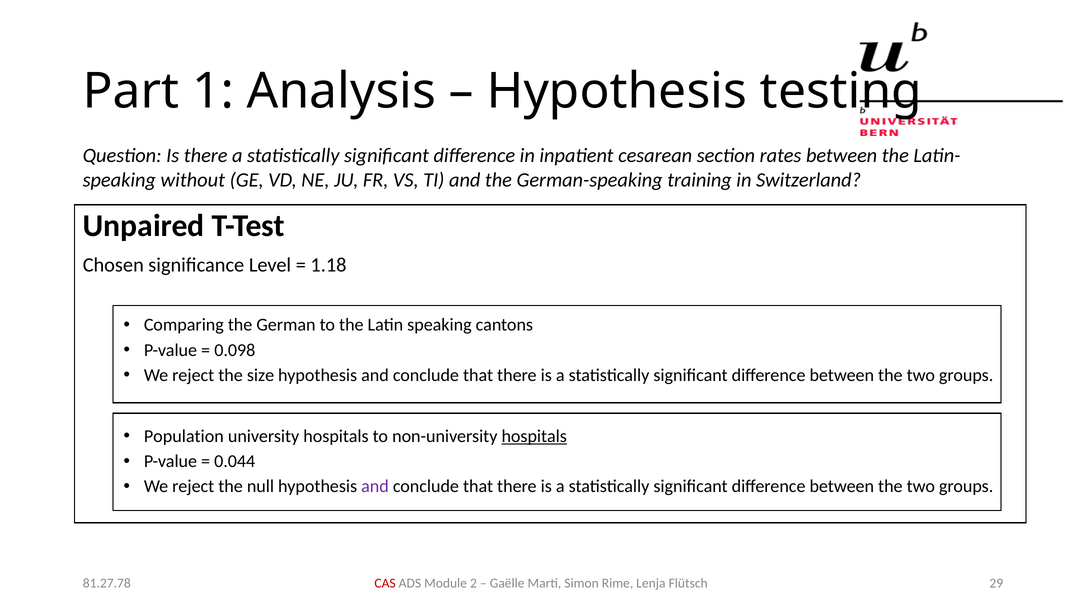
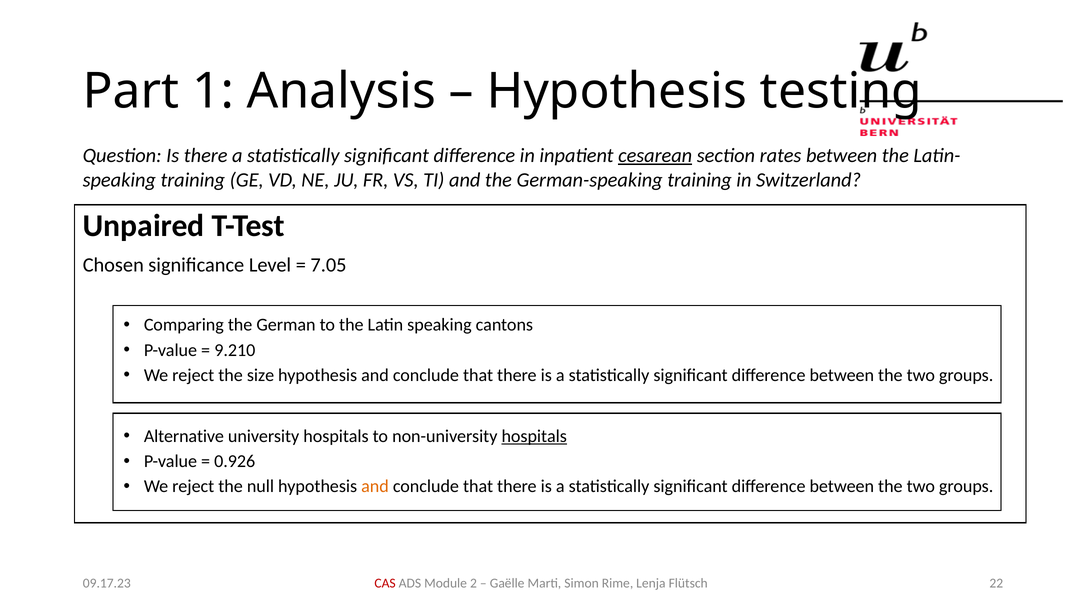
cesarean underline: none -> present
speaking without: without -> training
1.18: 1.18 -> 7.05
0.098: 0.098 -> 9.210
Population: Population -> Alternative
0.044: 0.044 -> 0.926
and at (375, 486) colour: purple -> orange
29: 29 -> 22
81.27.78: 81.27.78 -> 09.17.23
